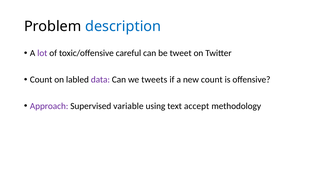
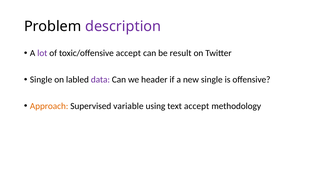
description colour: blue -> purple
toxic/offensive careful: careful -> accept
tweet: tweet -> result
Count at (41, 80): Count -> Single
tweets: tweets -> header
new count: count -> single
Approach colour: purple -> orange
